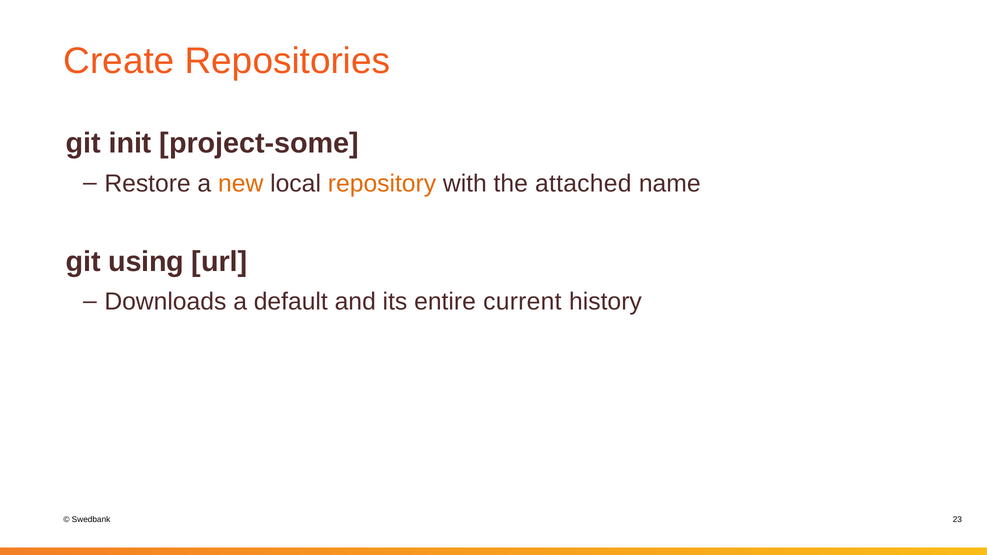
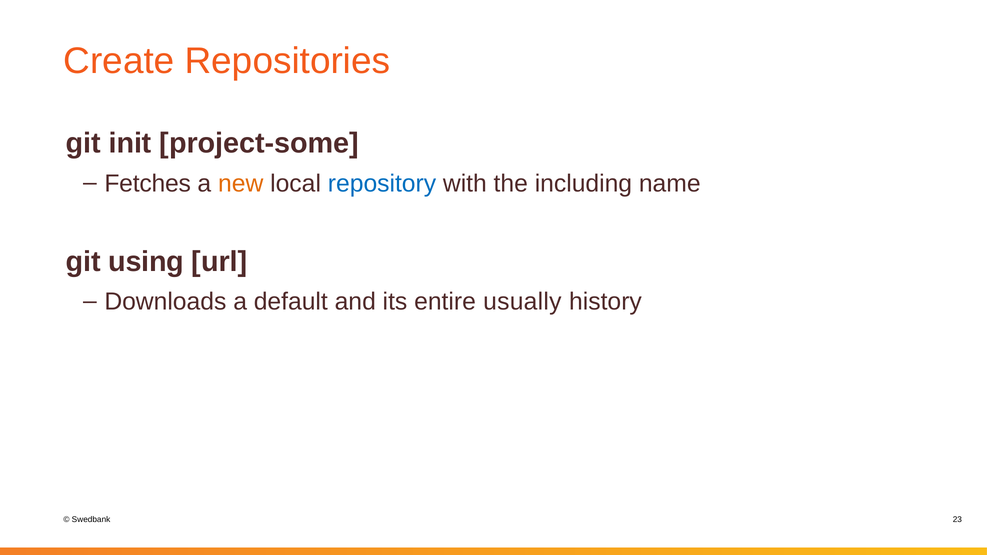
Restore: Restore -> Fetches
repository colour: orange -> blue
attached: attached -> including
current: current -> usually
